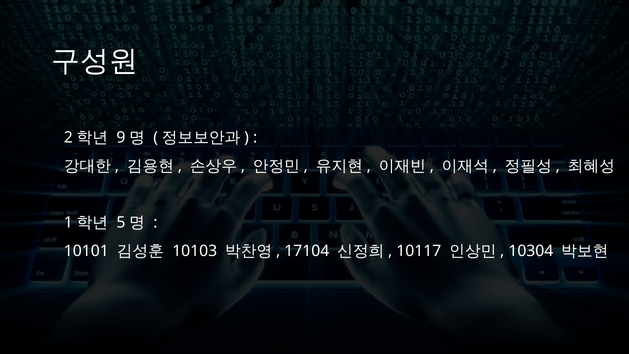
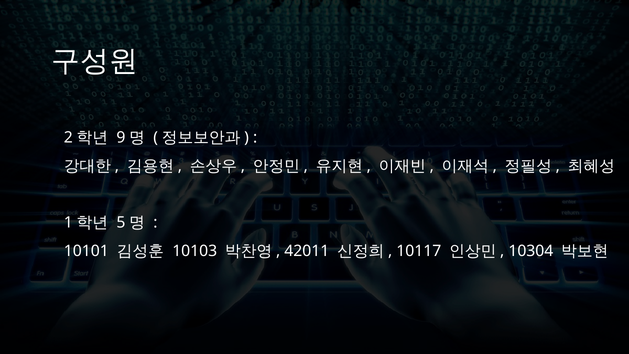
17104: 17104 -> 42011
